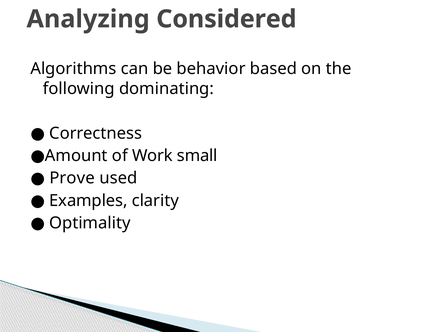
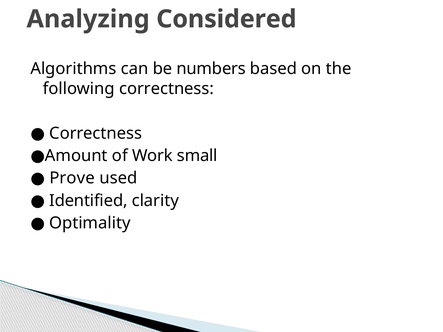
behavior: behavior -> numbers
following dominating: dominating -> correctness
Examples: Examples -> Identified
